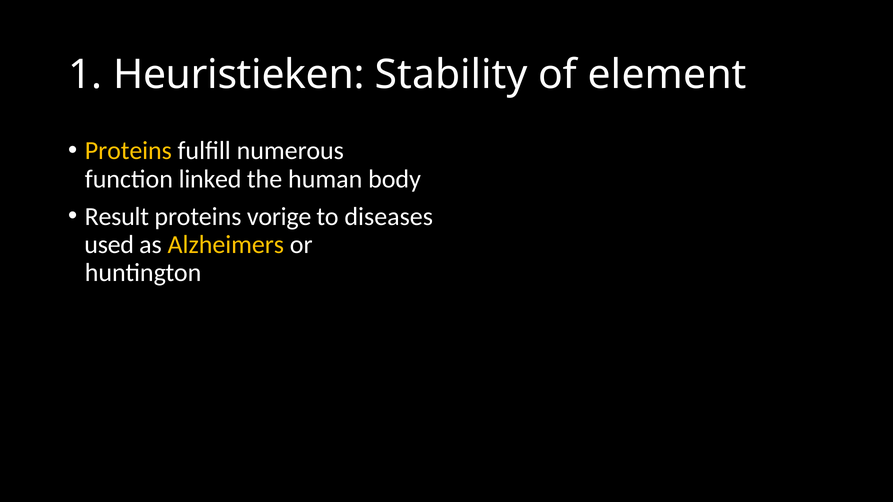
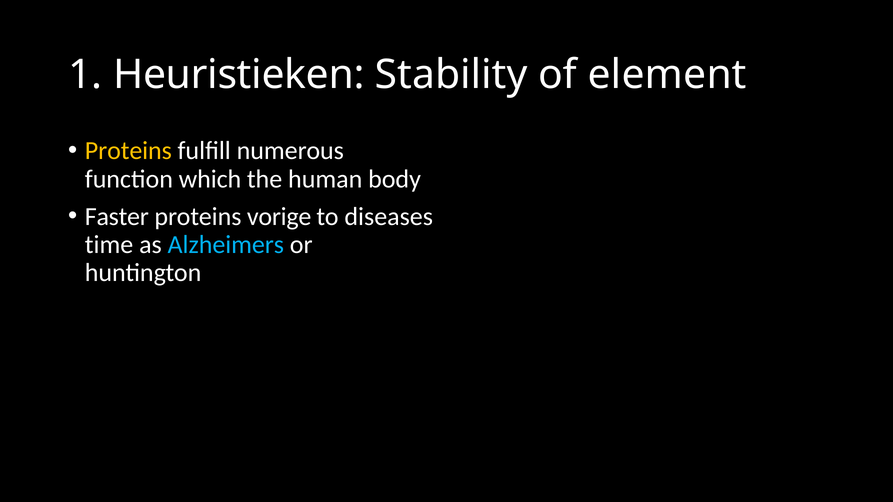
linked: linked -> which
Result: Result -> Faster
used: used -> time
Alzheimers colour: yellow -> light blue
